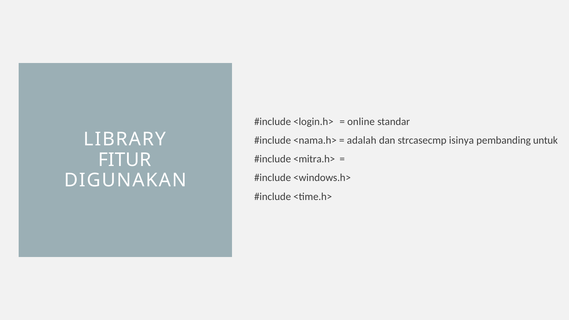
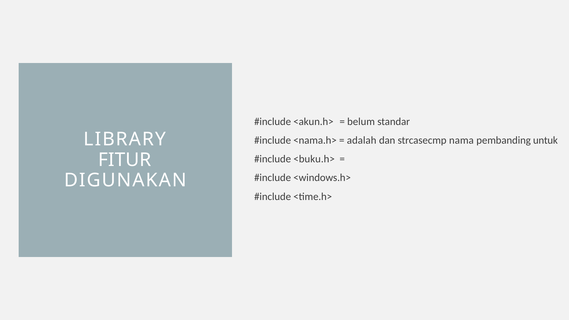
<login.h>: <login.h> -> <akun.h>
online: online -> belum
isinya: isinya -> nama
<mitra.h>: <mitra.h> -> <buku.h>
